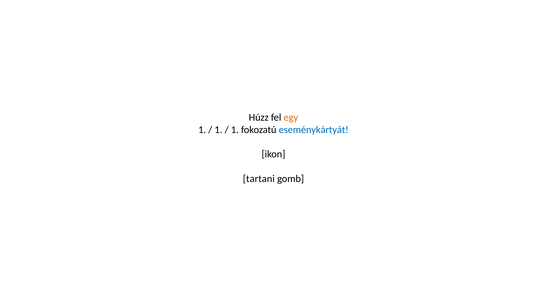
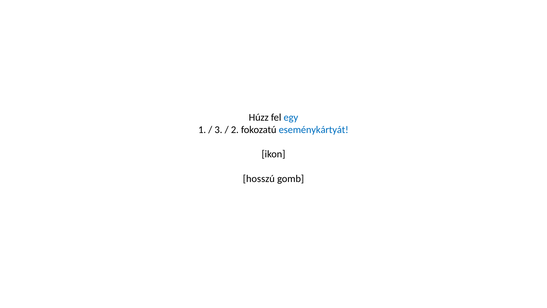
egy colour: orange -> blue
1 at (218, 129): 1 -> 3
1 at (235, 129): 1 -> 2
tartani: tartani -> hosszú
